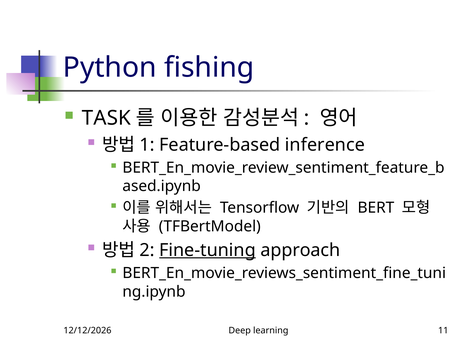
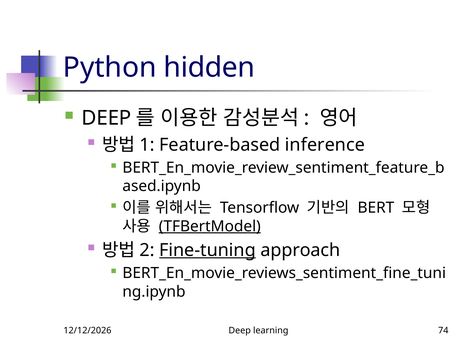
fishing: fishing -> hidden
TASK at (106, 118): TASK -> DEEP
TFBertModel underline: none -> present
11: 11 -> 74
